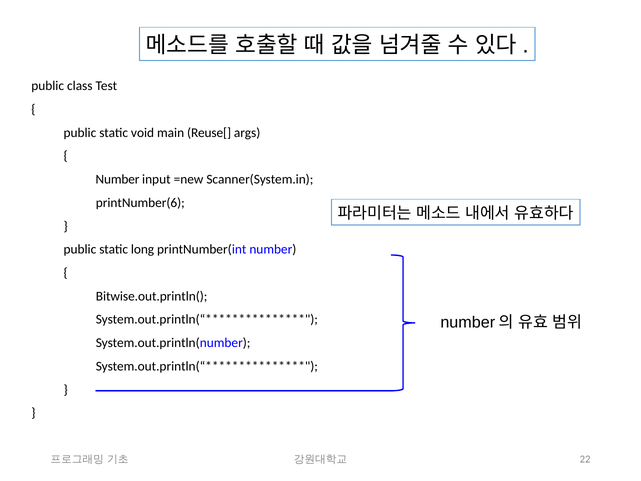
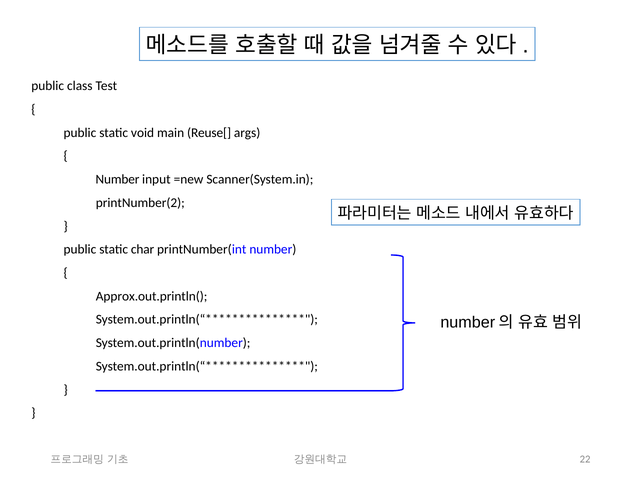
printNumber(6: printNumber(6 -> printNumber(2
long: long -> char
Bitwise.out.println(: Bitwise.out.println( -> Approx.out.println(
